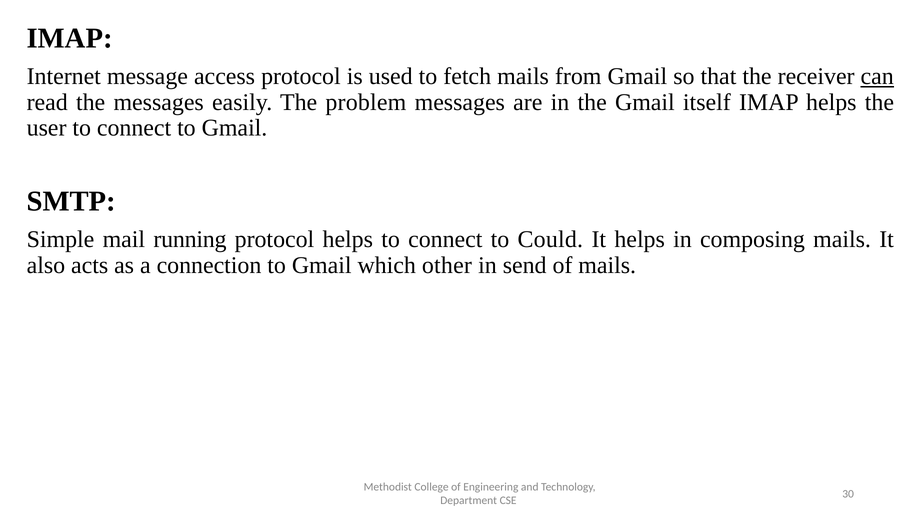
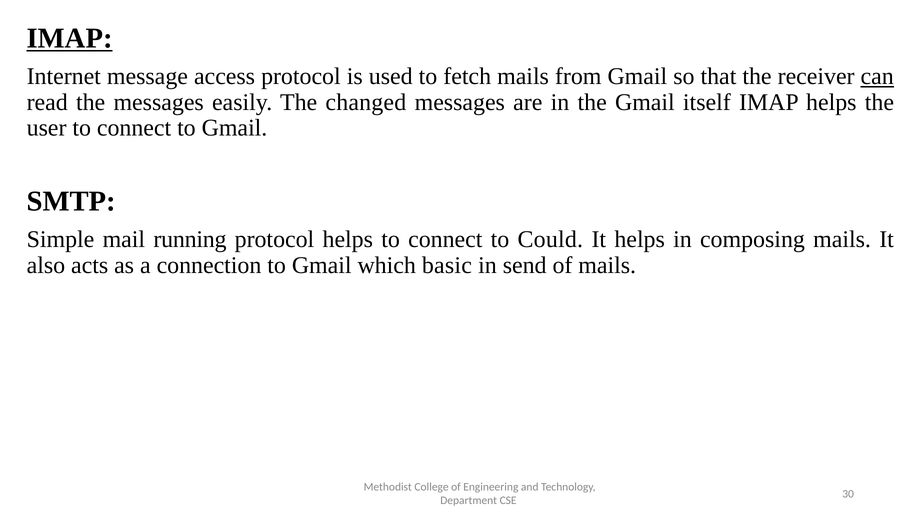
IMAP at (70, 38) underline: none -> present
problem: problem -> changed
other: other -> basic
